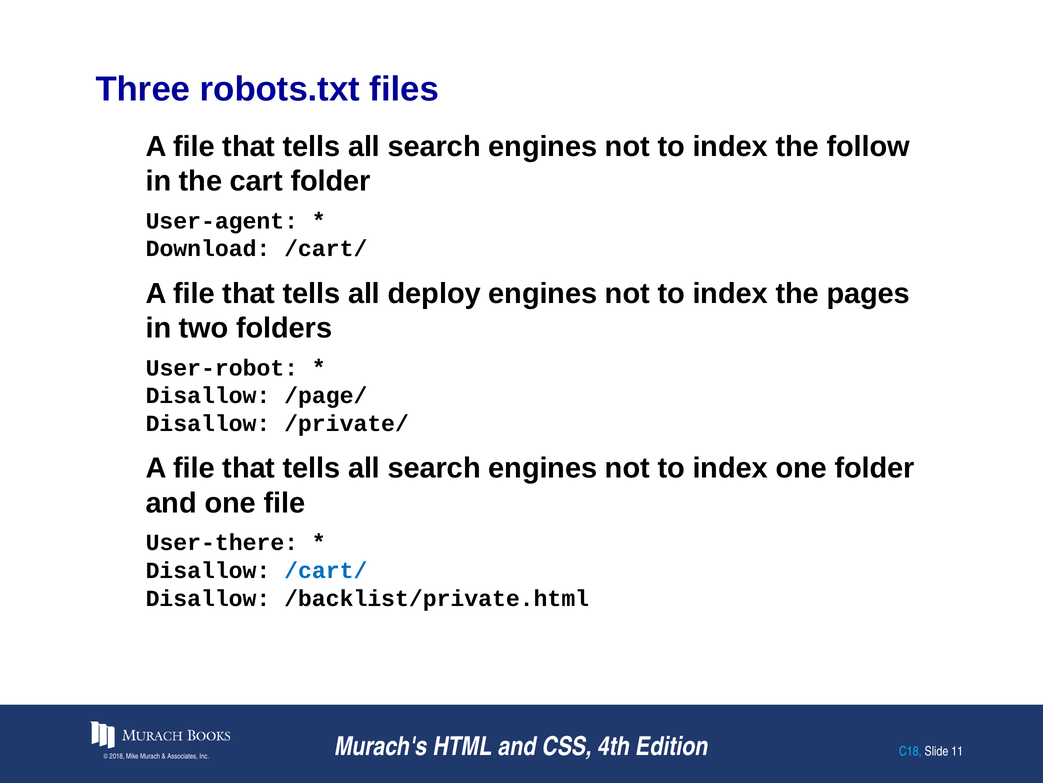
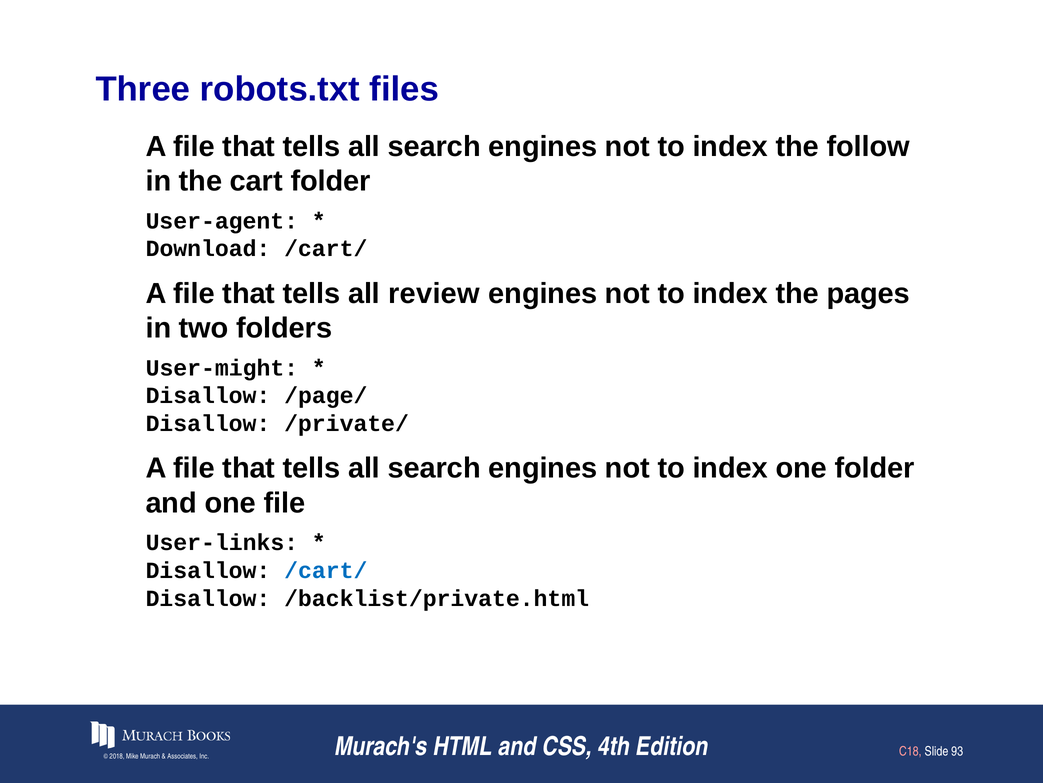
deploy: deploy -> review
User-robot: User-robot -> User-might
User-there: User-there -> User-links
C18 colour: light blue -> pink
11: 11 -> 93
